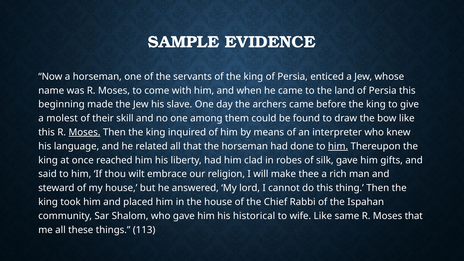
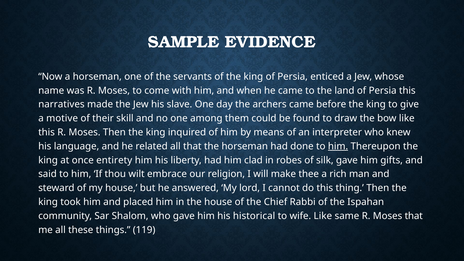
beginning: beginning -> narratives
molest: molest -> motive
Moses at (84, 132) underline: present -> none
reached: reached -> entirety
113: 113 -> 119
